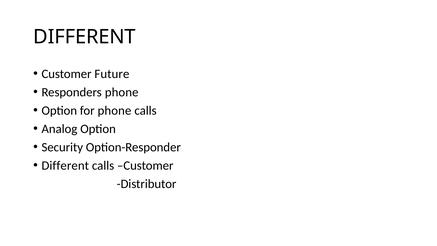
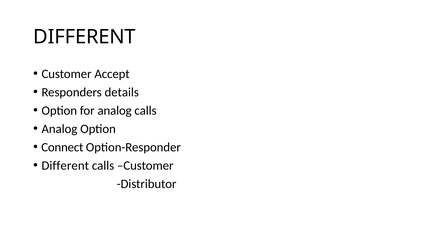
Future: Future -> Accept
Responders phone: phone -> details
for phone: phone -> analog
Security: Security -> Connect
